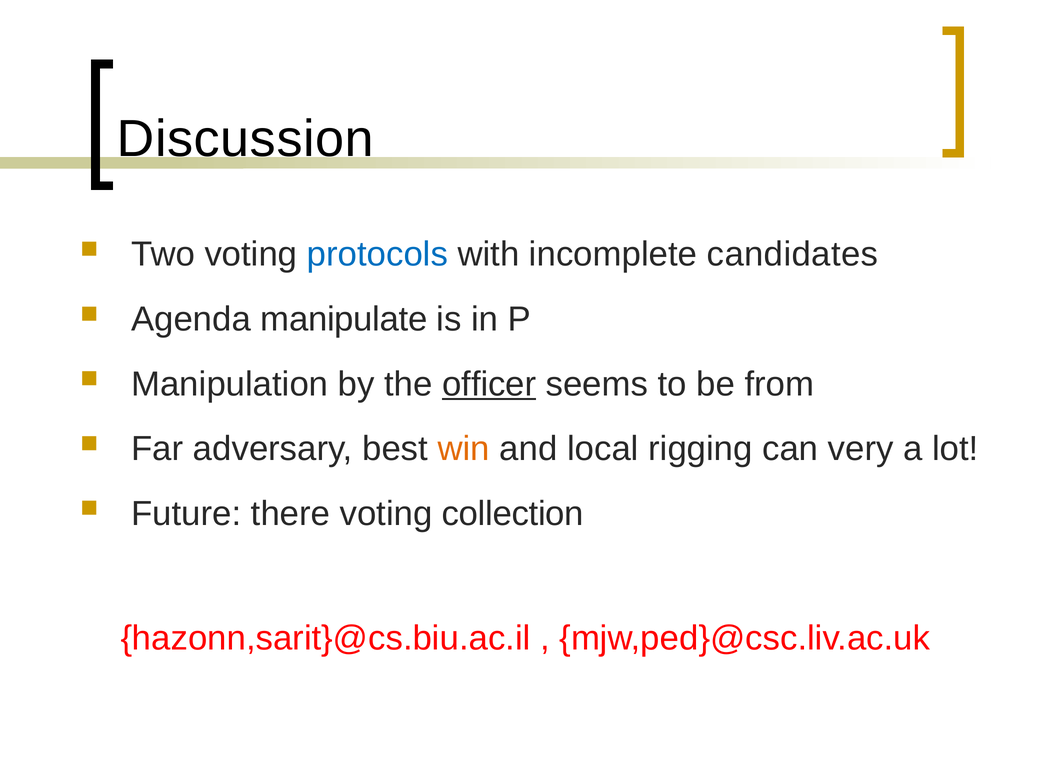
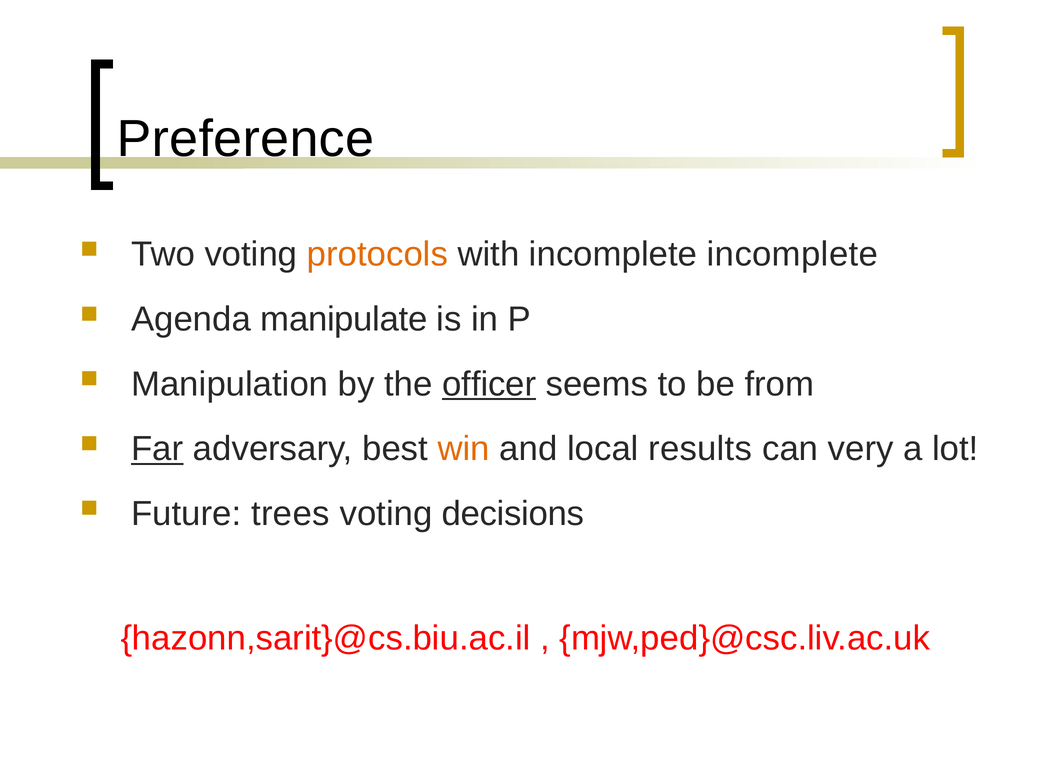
Discussion: Discussion -> Preference
protocols colour: blue -> orange
incomplete candidates: candidates -> incomplete
Far underline: none -> present
rigging: rigging -> results
there: there -> trees
collection: collection -> decisions
